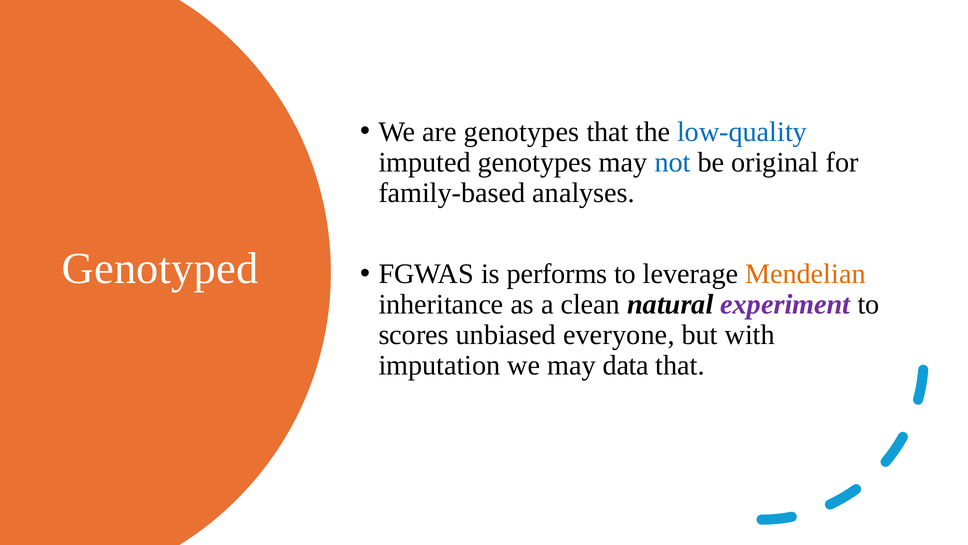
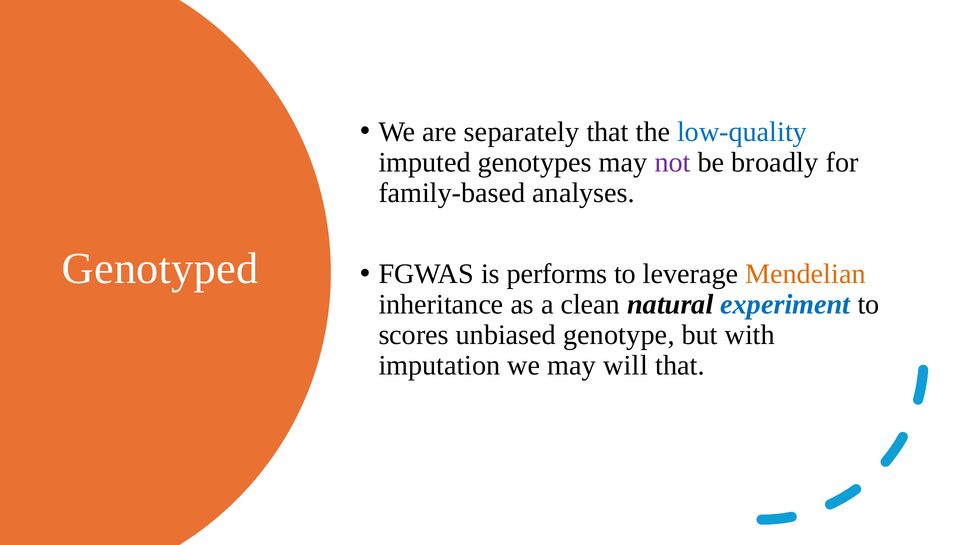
are genotypes: genotypes -> separately
not colour: blue -> purple
original: original -> broadly
experiment colour: purple -> blue
everyone: everyone -> genotype
data: data -> will
